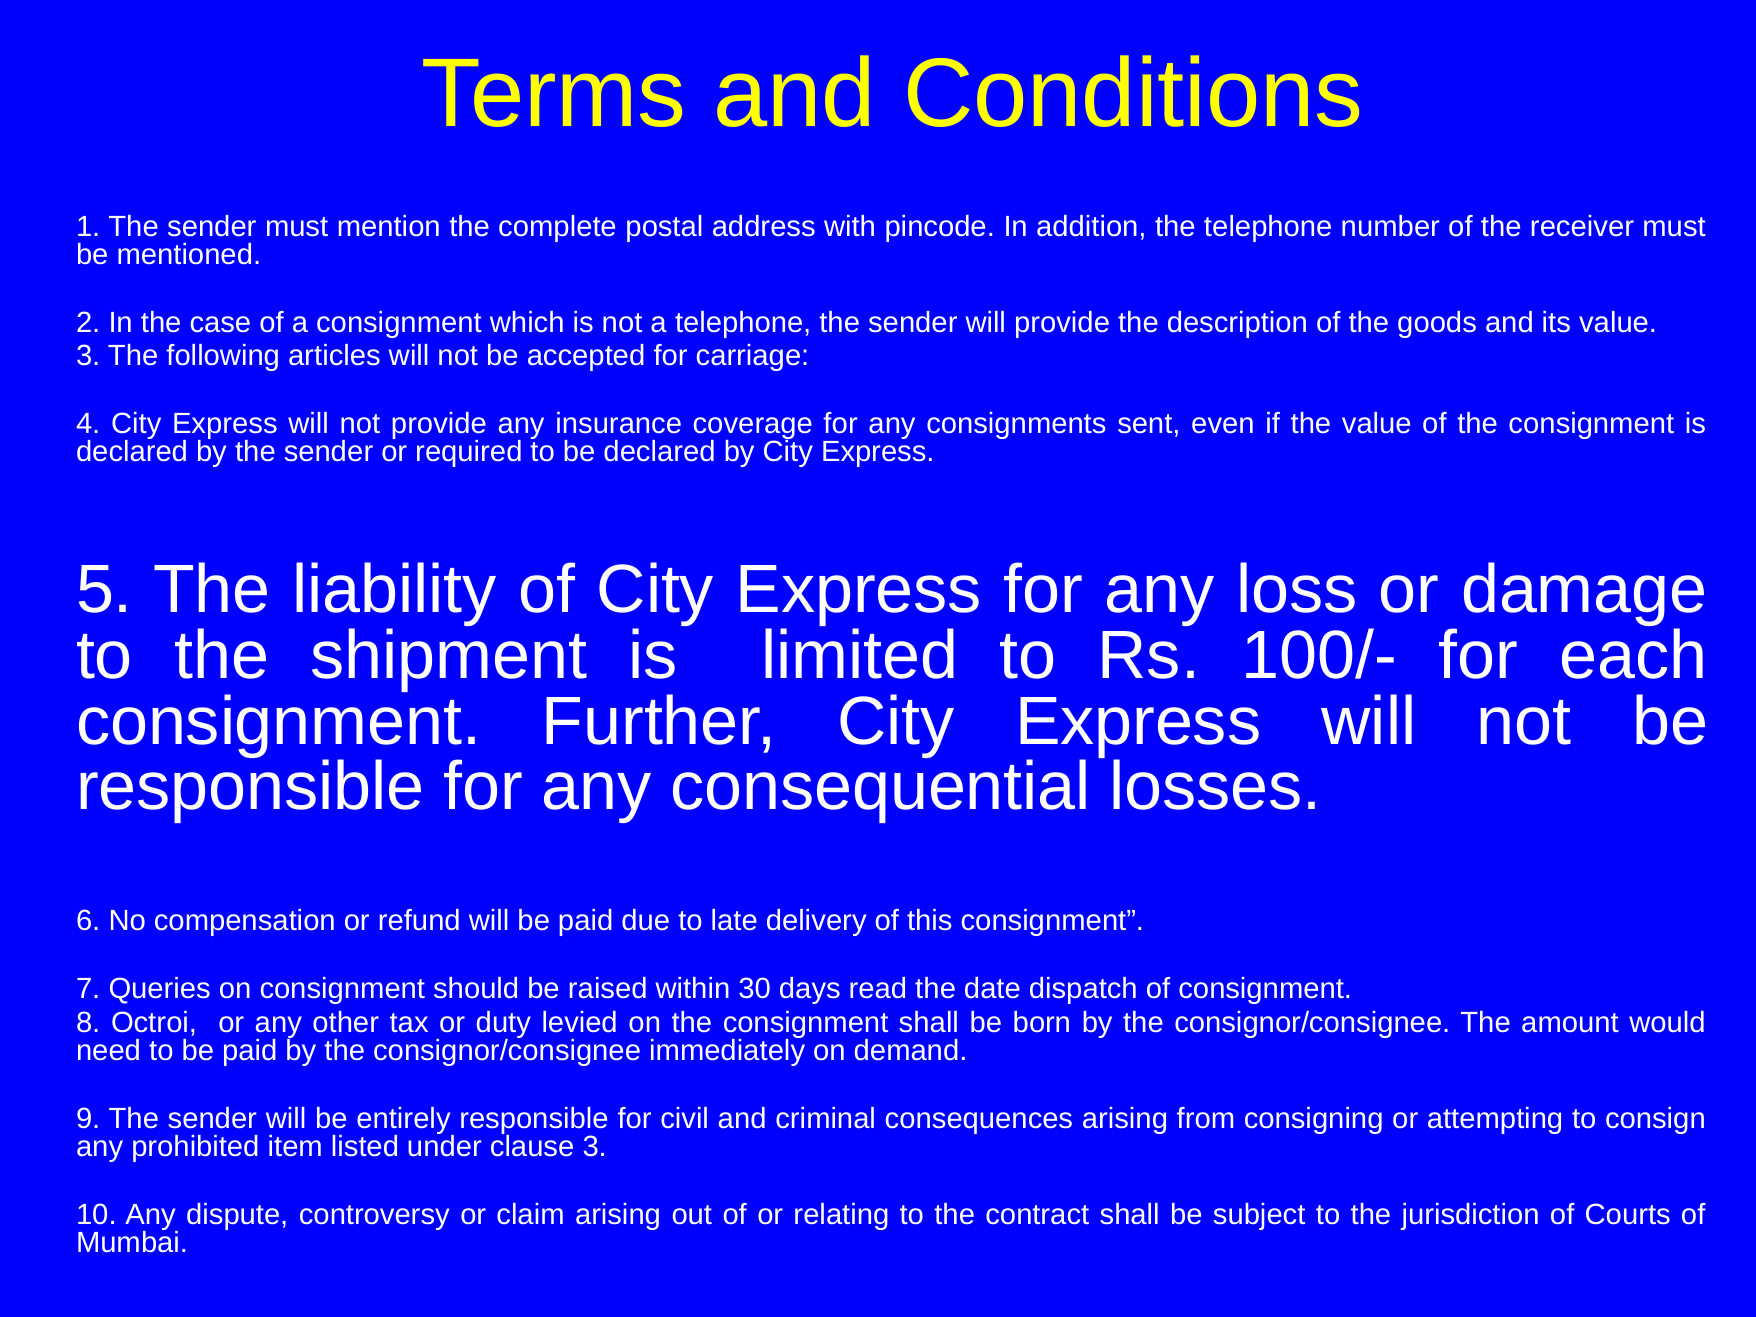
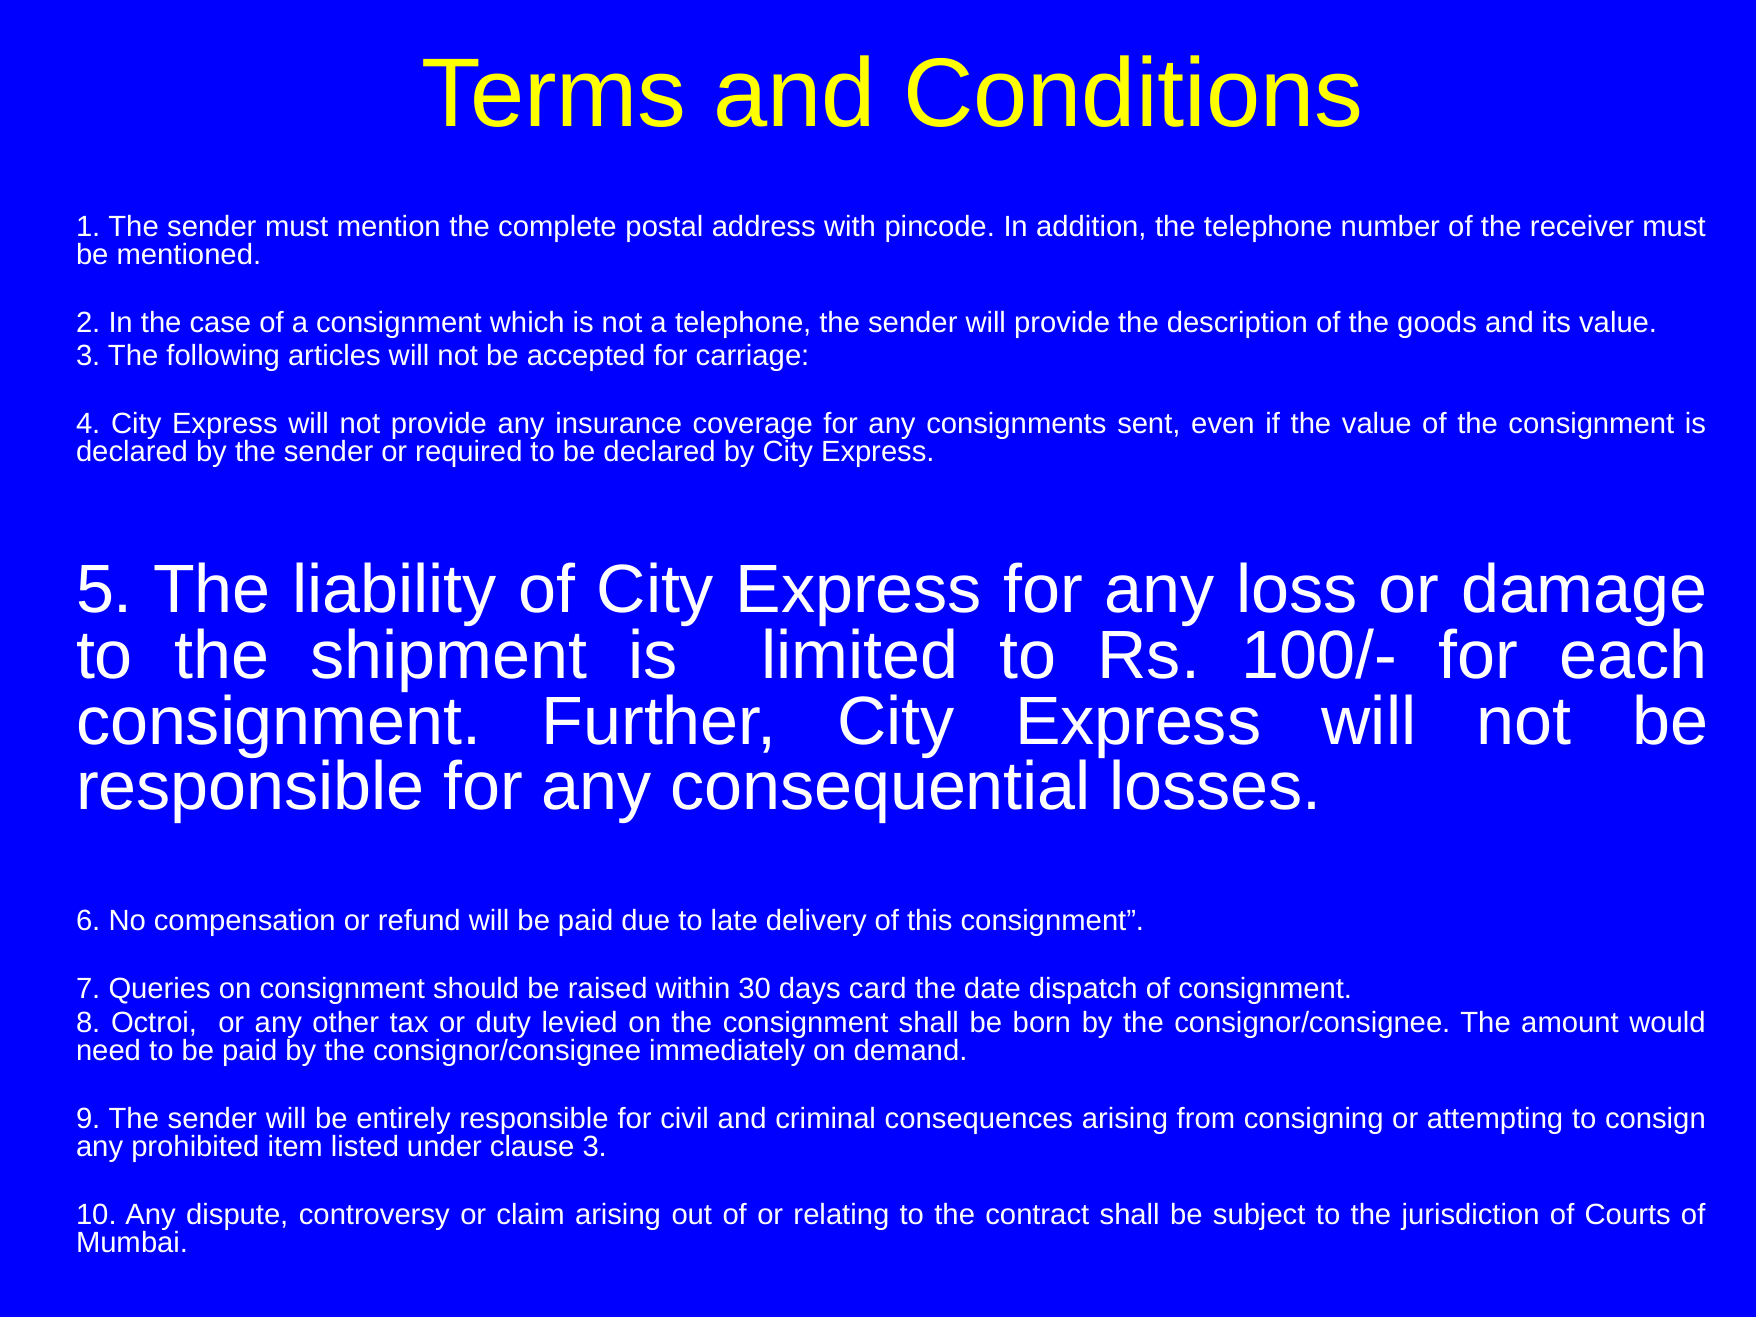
read: read -> card
